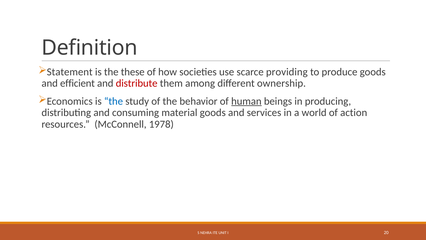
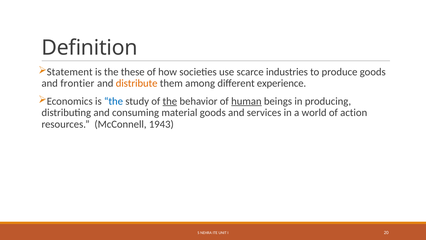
providing: providing -> industries
efficient: efficient -> frontier
distribute colour: red -> orange
ownership: ownership -> experience
the at (170, 101) underline: none -> present
1978: 1978 -> 1943
